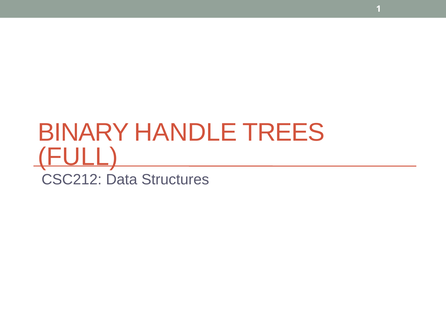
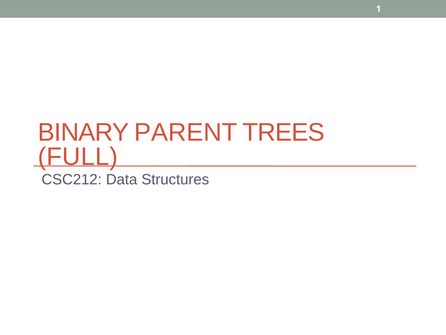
HANDLE: HANDLE -> PARENT
